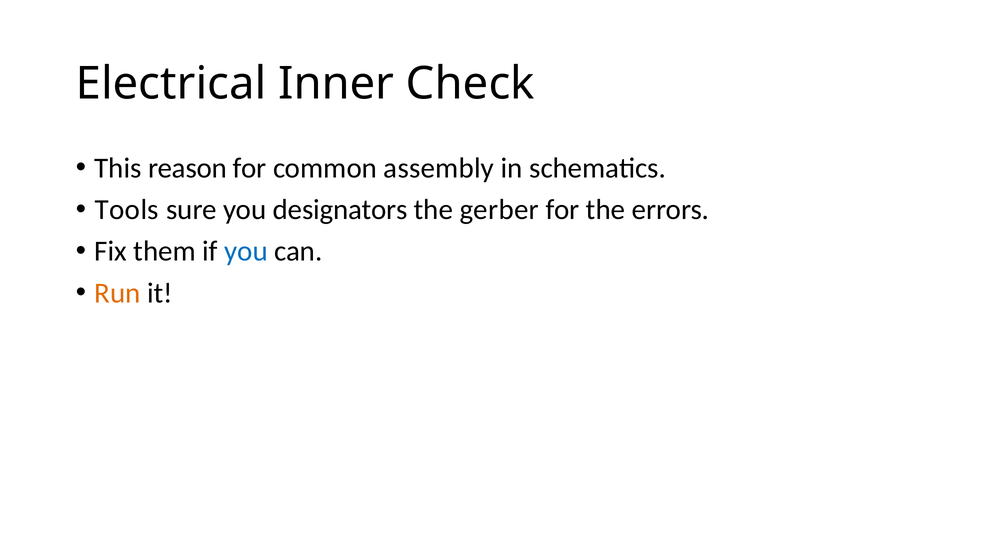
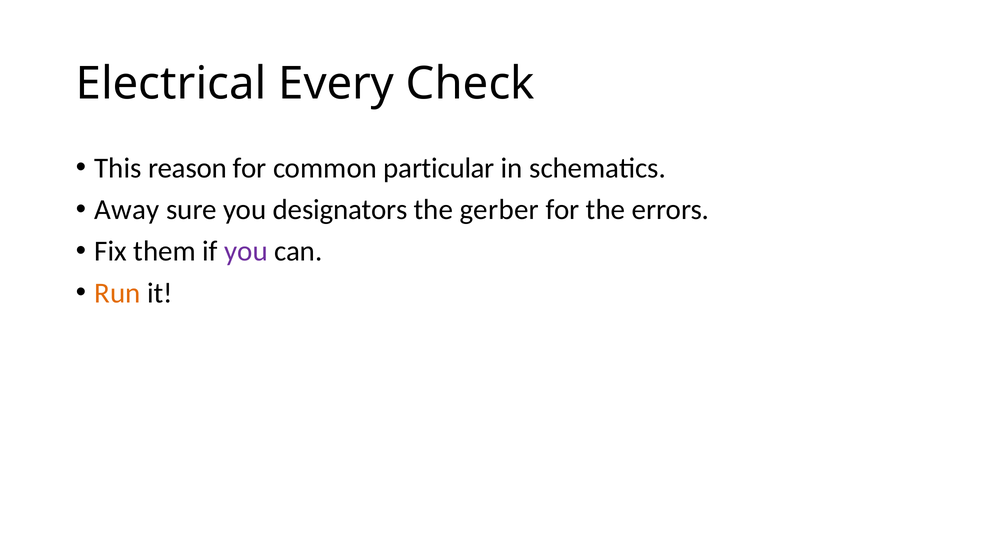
Inner: Inner -> Every
assembly: assembly -> particular
Tools: Tools -> Away
you at (246, 251) colour: blue -> purple
